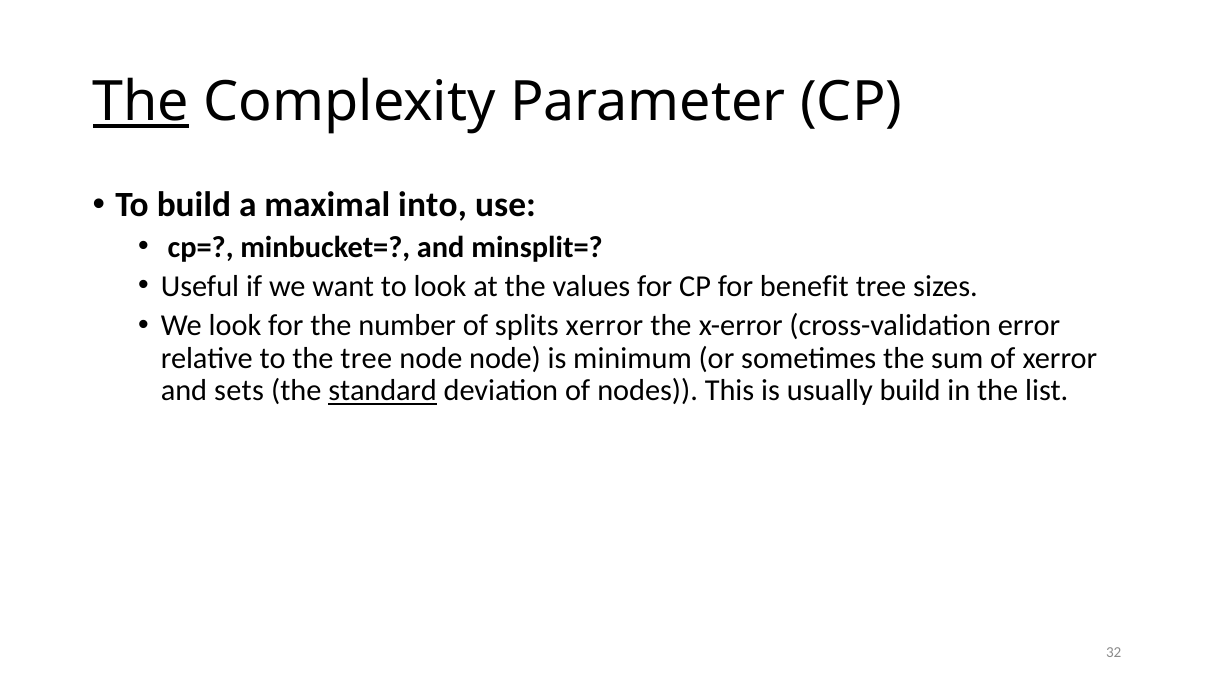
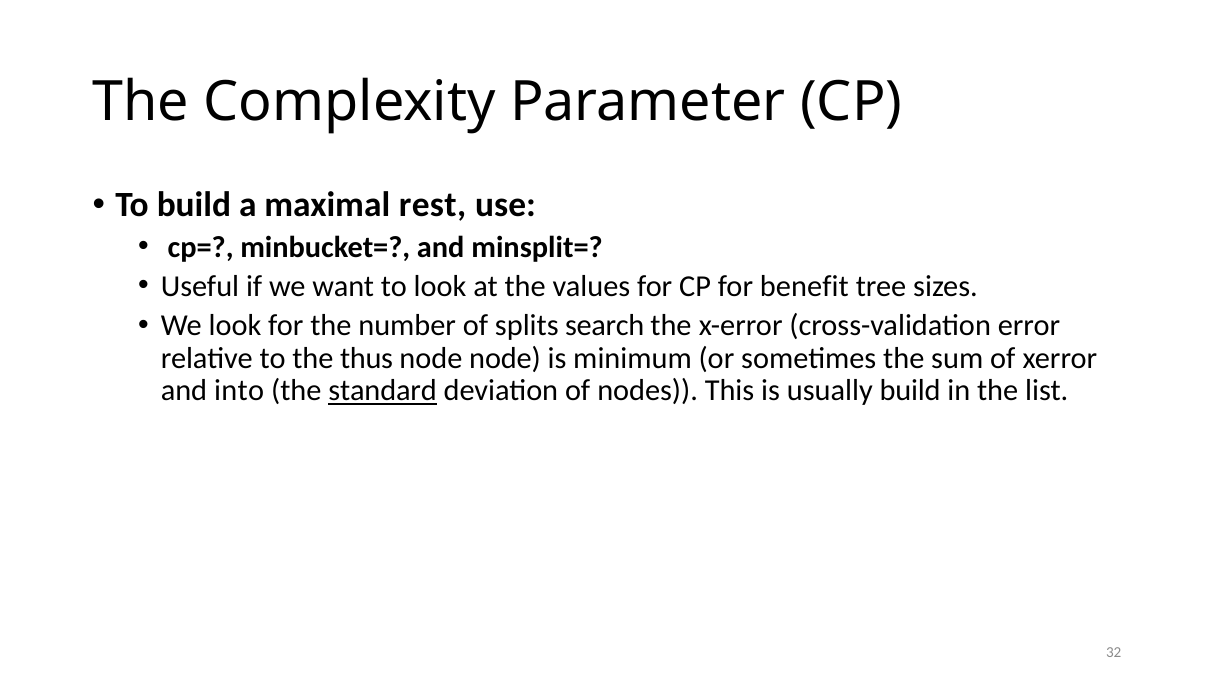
The at (141, 102) underline: present -> none
into: into -> rest
splits xerror: xerror -> search
the tree: tree -> thus
sets: sets -> into
